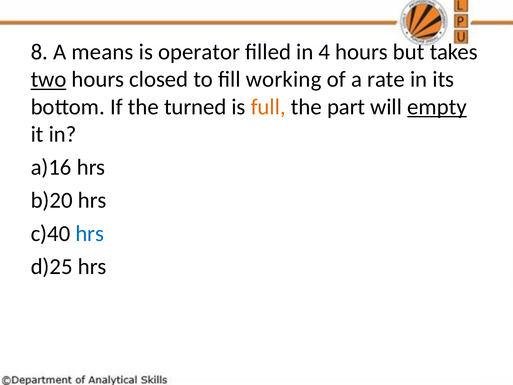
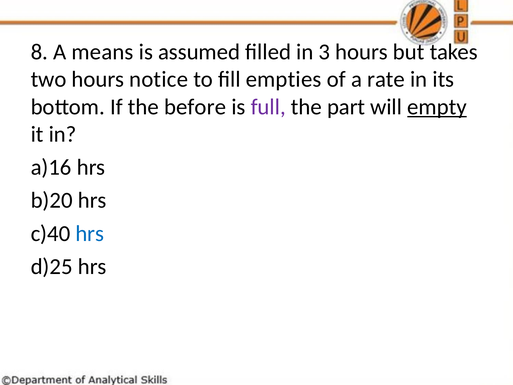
operator: operator -> assumed
4: 4 -> 3
two underline: present -> none
closed: closed -> notice
working: working -> empties
turned: turned -> before
full colour: orange -> purple
